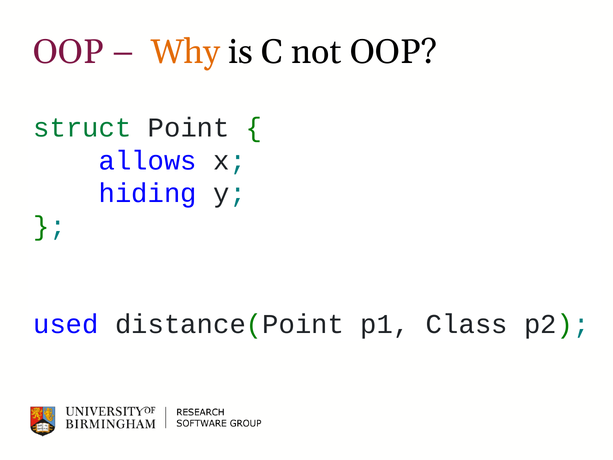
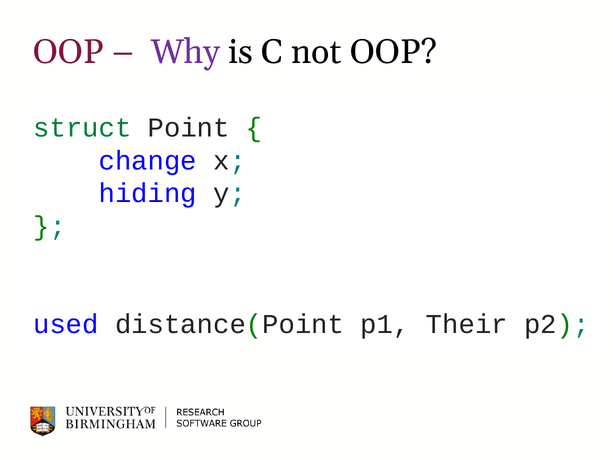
Why colour: orange -> purple
allows: allows -> change
Class: Class -> Their
